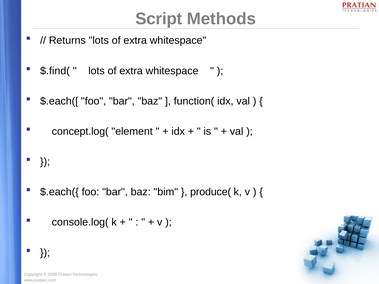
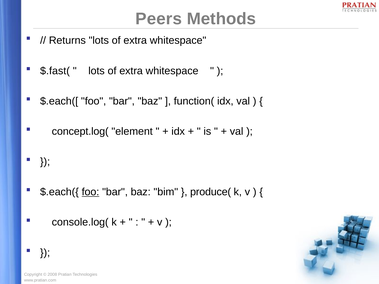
Script: Script -> Peers
$.find(: $.find( -> $.fast(
foo at (90, 192) underline: none -> present
